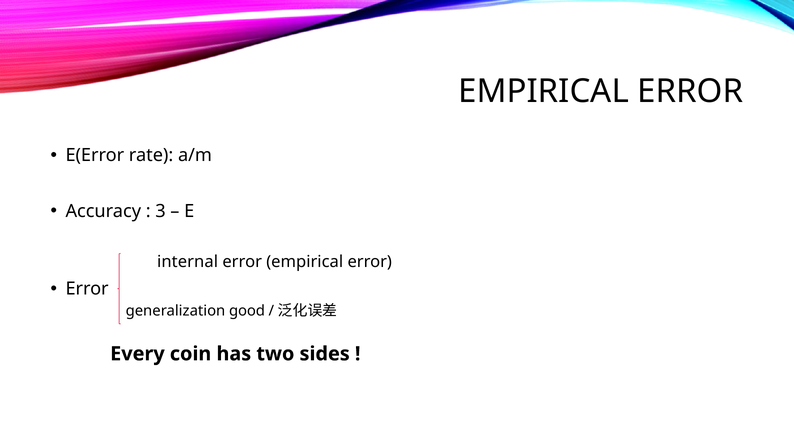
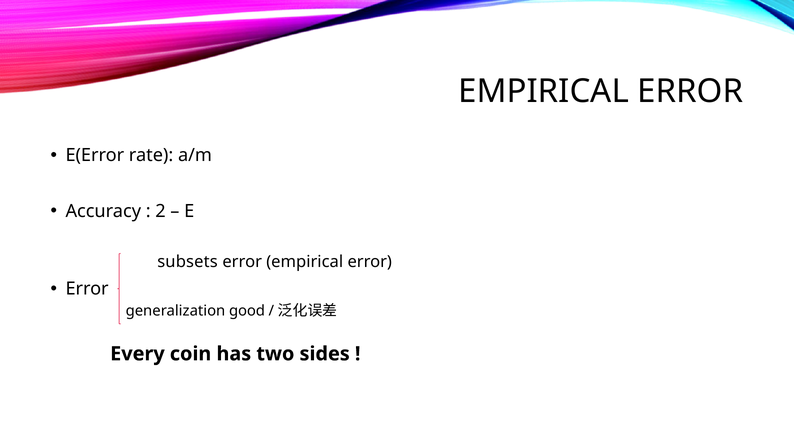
3: 3 -> 2
internal: internal -> subsets
